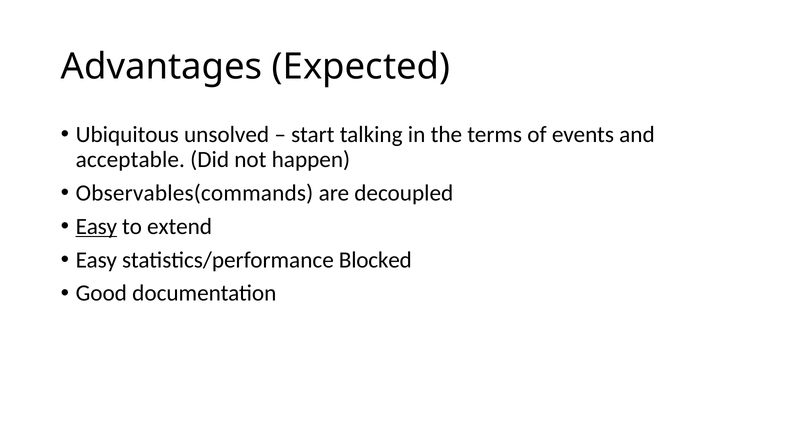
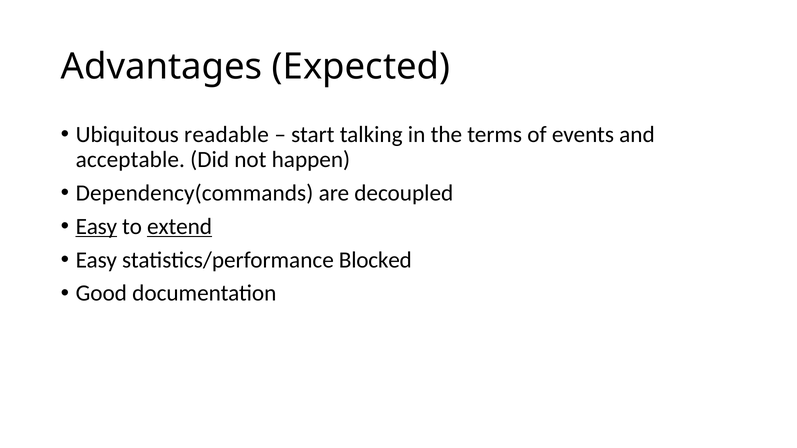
unsolved: unsolved -> readable
Observables(commands: Observables(commands -> Dependency(commands
extend underline: none -> present
